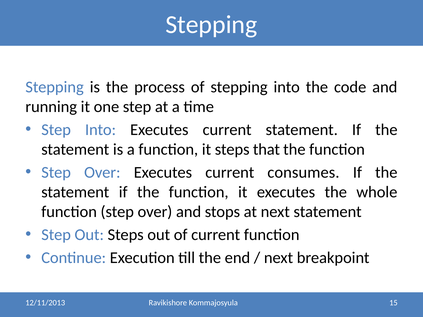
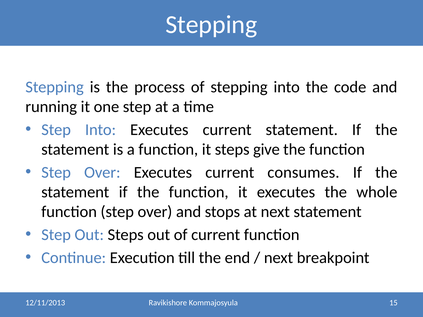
that: that -> give
